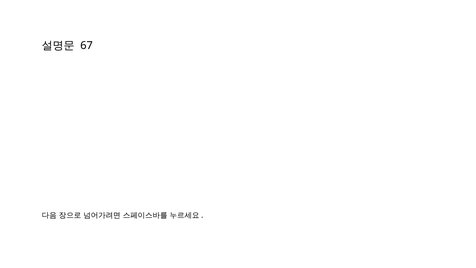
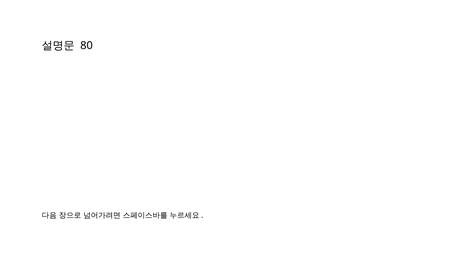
67: 67 -> 80
